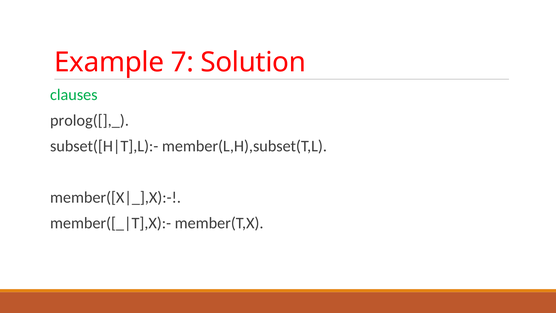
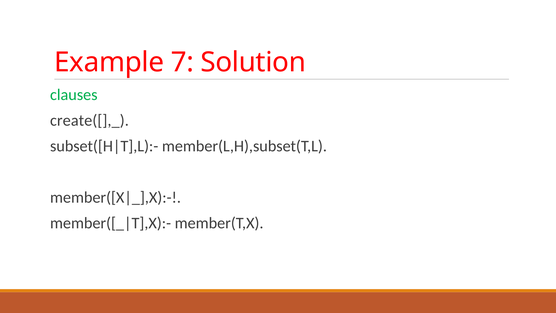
prolog([],_: prolog([],_ -> create([],_
